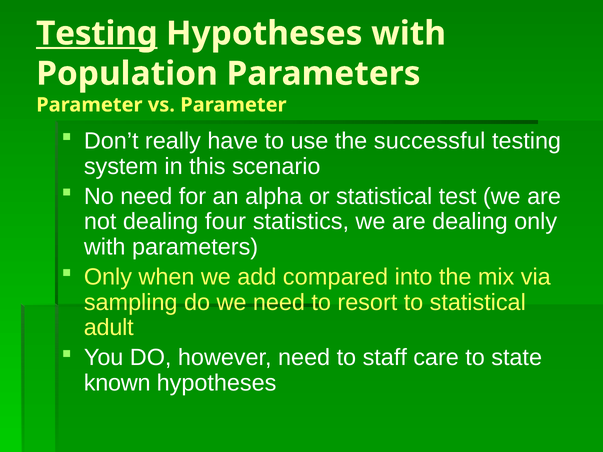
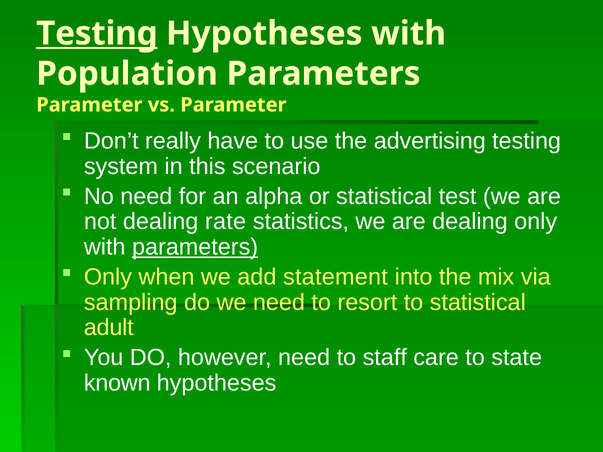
successful: successful -> advertising
four: four -> rate
parameters at (195, 247) underline: none -> present
compared: compared -> statement
